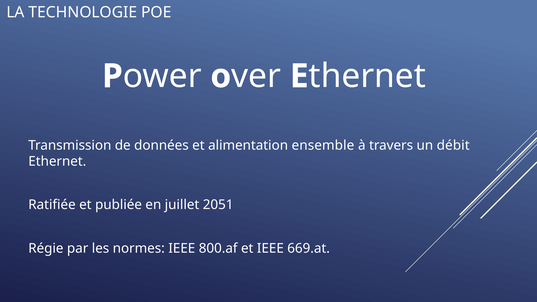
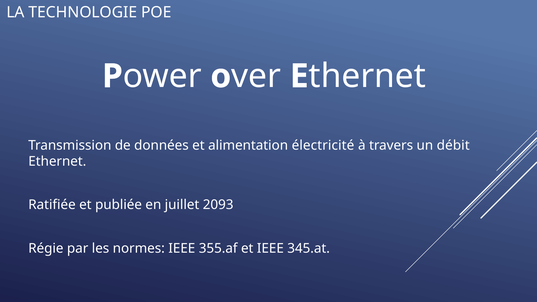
ensemble: ensemble -> électricité
2051: 2051 -> 2093
800.af: 800.af -> 355.af
669.at: 669.at -> 345.at
